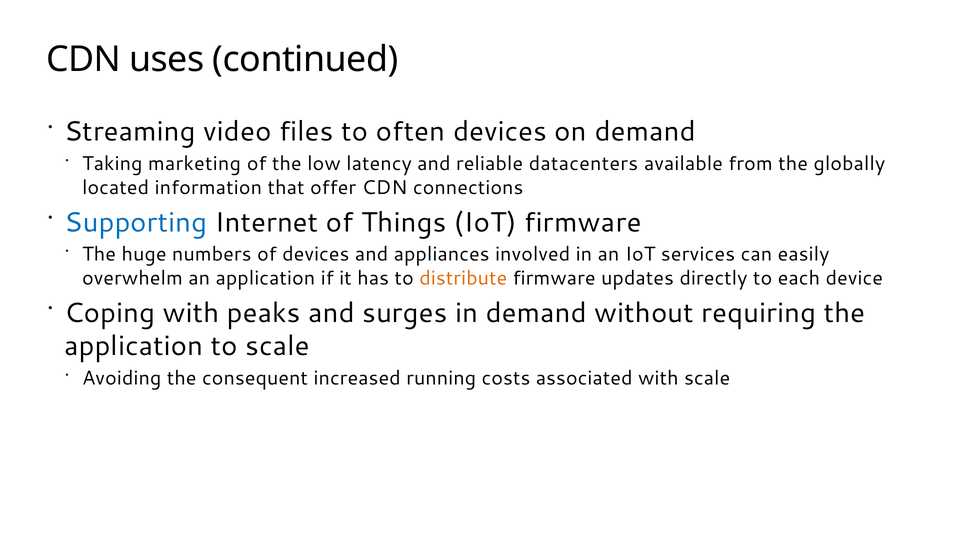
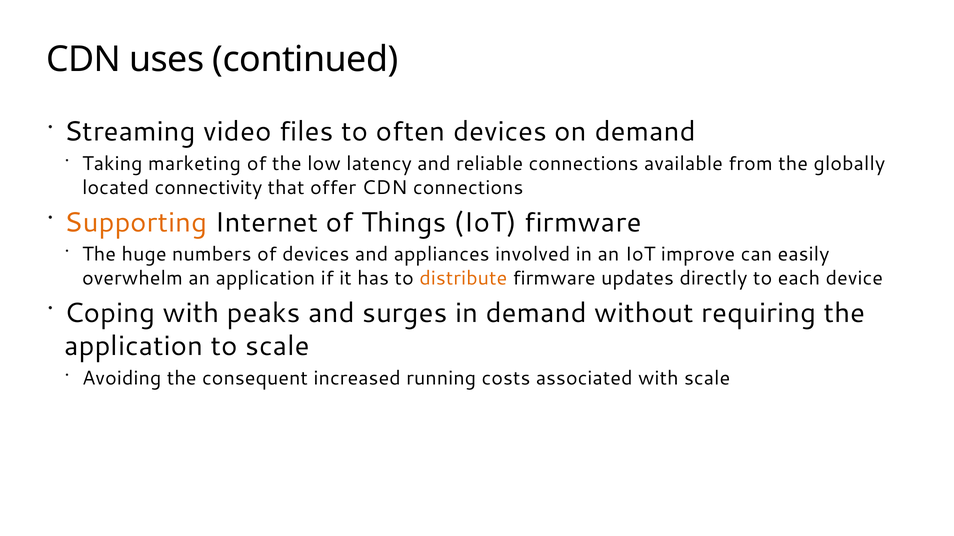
reliable datacenters: datacenters -> connections
information: information -> connectivity
Supporting colour: blue -> orange
services: services -> improve
